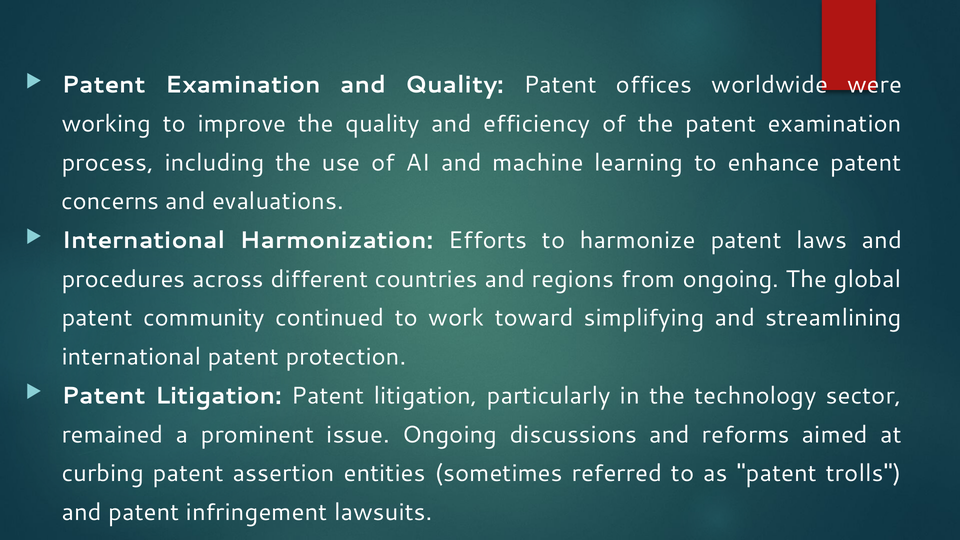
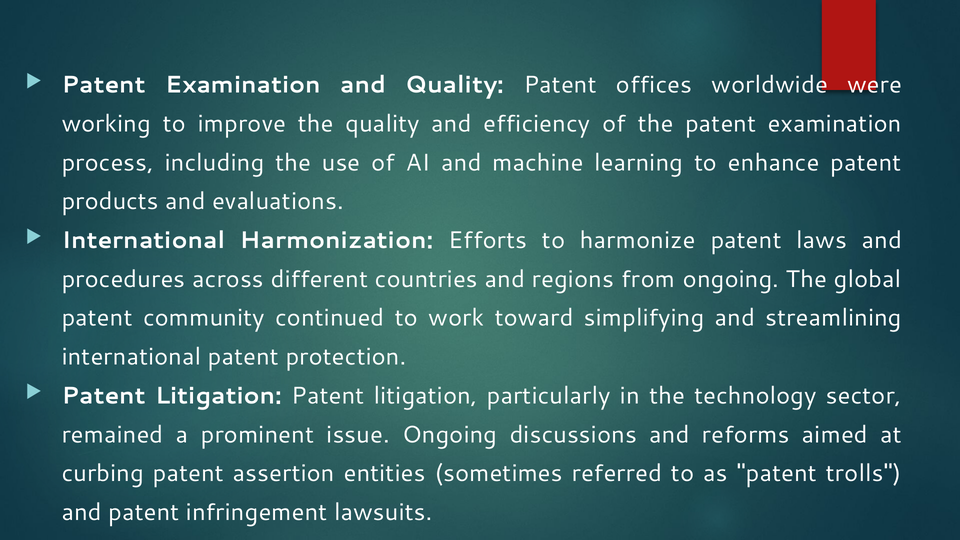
concerns: concerns -> products
